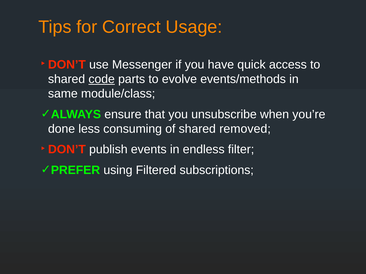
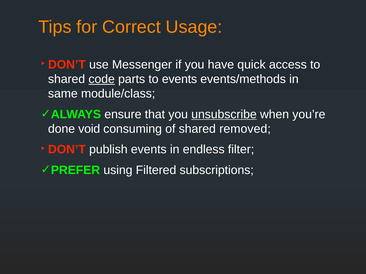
to evolve: evolve -> events
unsubscribe underline: none -> present
less: less -> void
